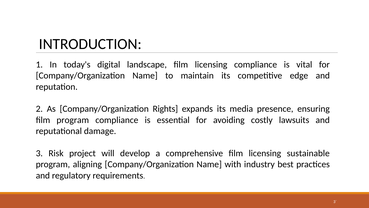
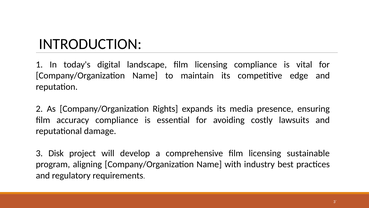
film program: program -> accuracy
Risk: Risk -> Disk
